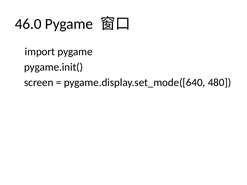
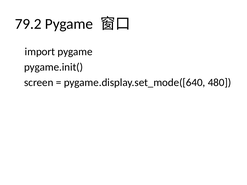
46.0: 46.0 -> 79.2
